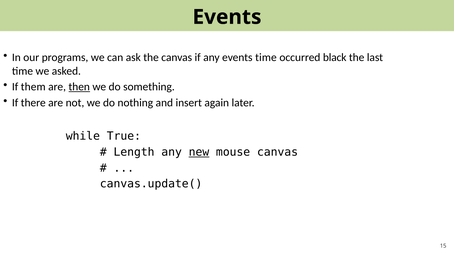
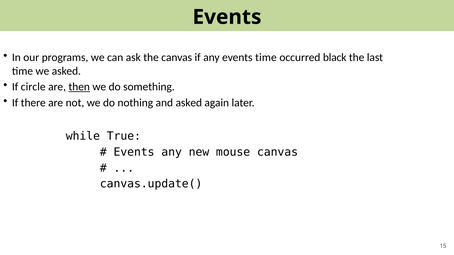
them: them -> circle
and insert: insert -> asked
Length at (134, 152): Length -> Events
new underline: present -> none
